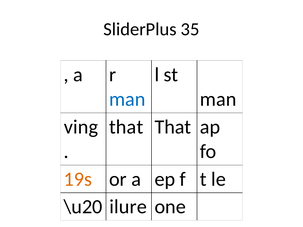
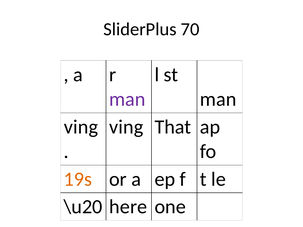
35: 35 -> 70
man at (127, 99) colour: blue -> purple
that at (126, 127): that -> ving
ilure: ilure -> here
